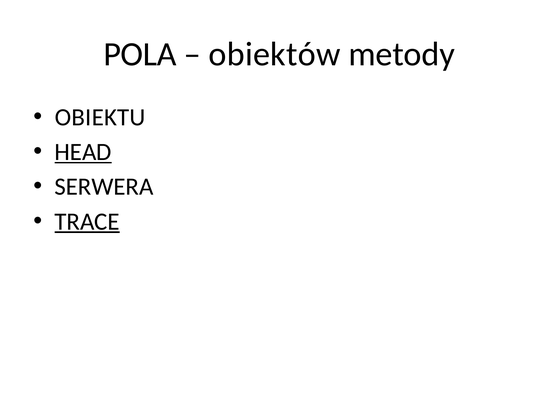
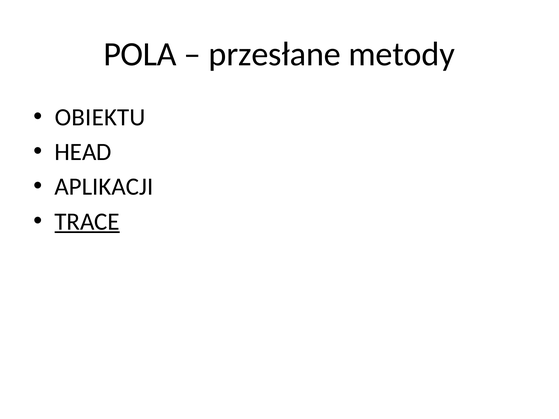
obiektów: obiektów -> przesłane
HEAD underline: present -> none
SERWERA: SERWERA -> APLIKACJI
